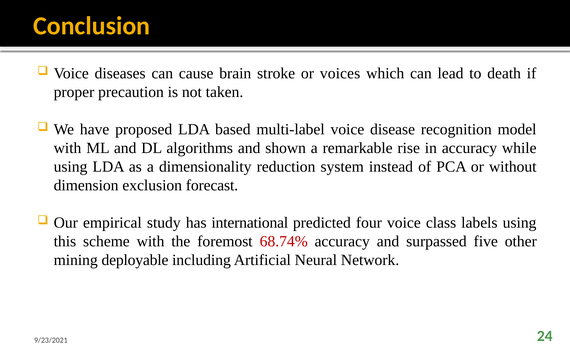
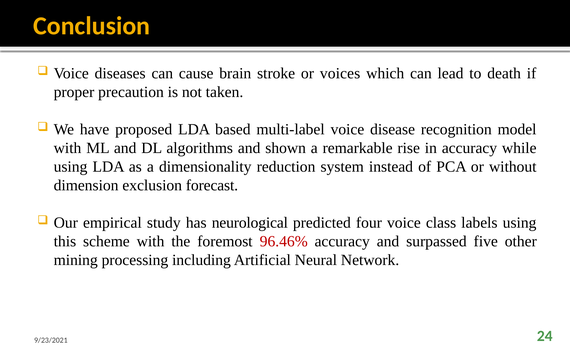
international: international -> neurological
68.74%: 68.74% -> 96.46%
deployable: deployable -> processing
